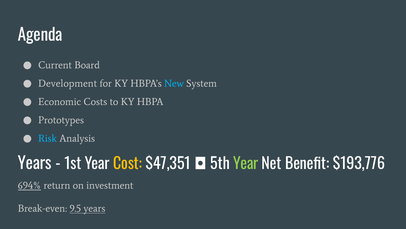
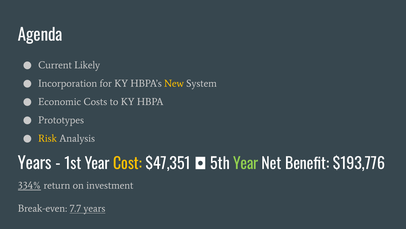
Board: Board -> Likely
Development: Development -> Incorporation
New colour: light blue -> yellow
Risk colour: light blue -> yellow
694%: 694% -> 334%
9.5: 9.5 -> 7.7
